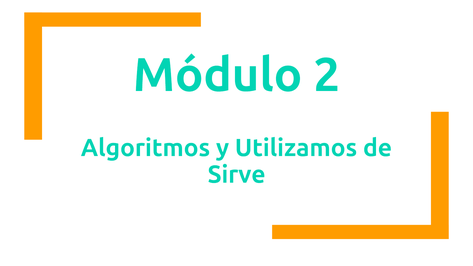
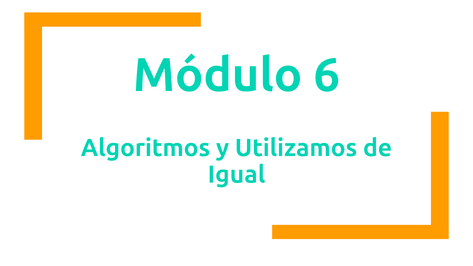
2: 2 -> 6
Sirve: Sirve -> Igual
